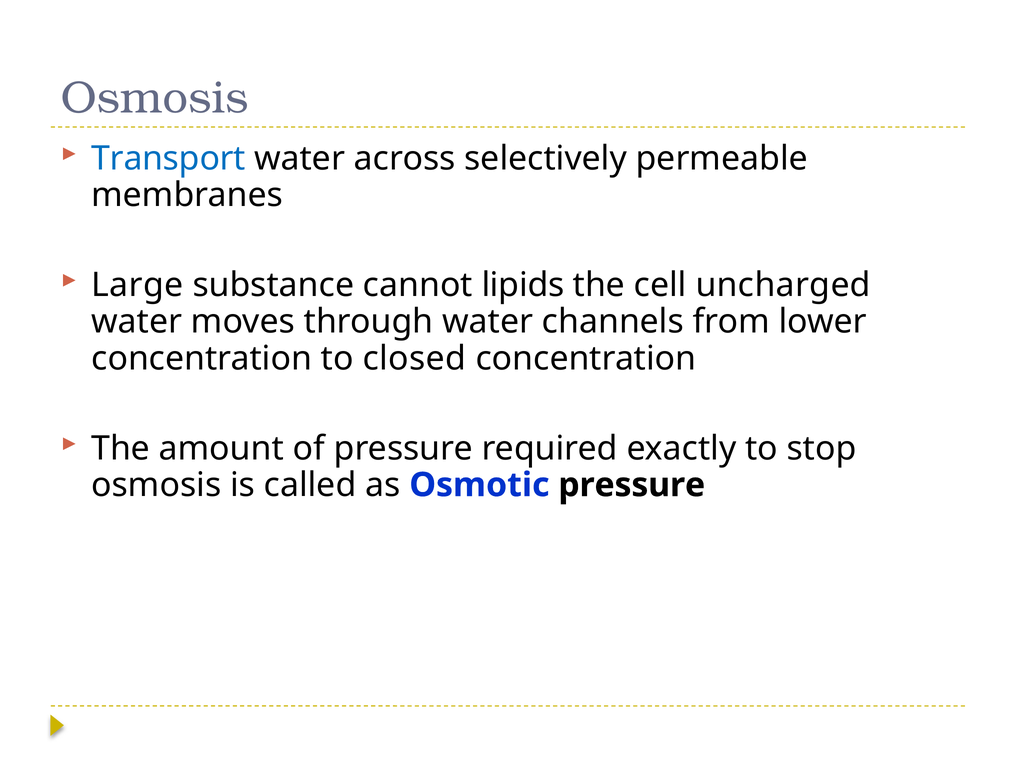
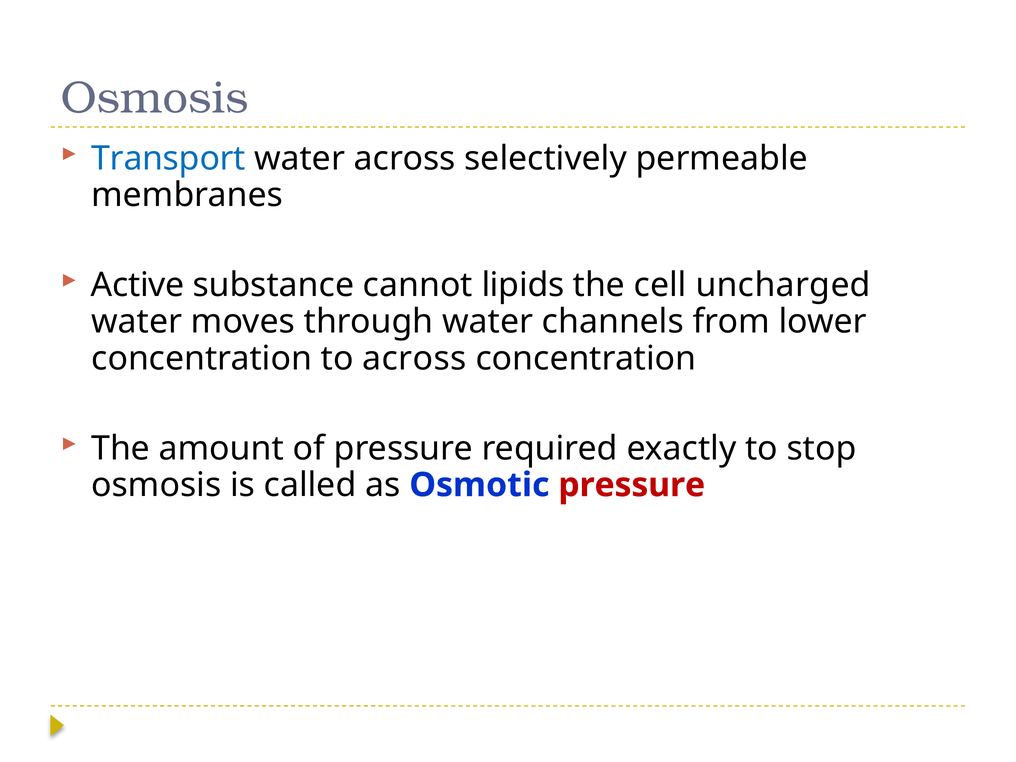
Large: Large -> Active
to closed: closed -> across
pressure at (632, 485) colour: black -> red
